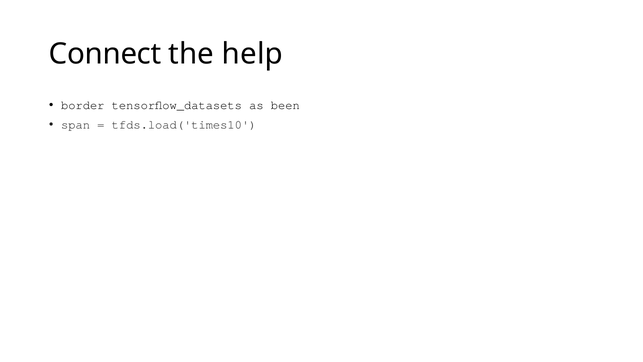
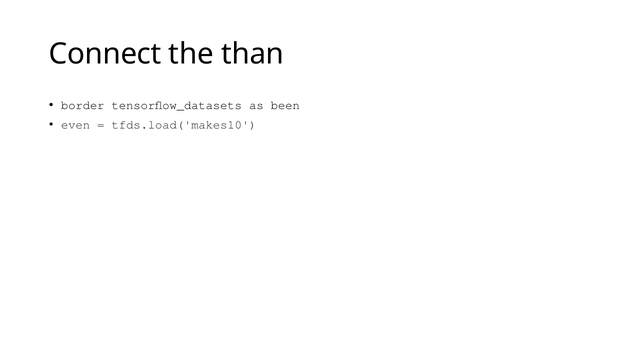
help: help -> than
span: span -> even
tfds.load('times10: tfds.load('times10 -> tfds.load('makes10
